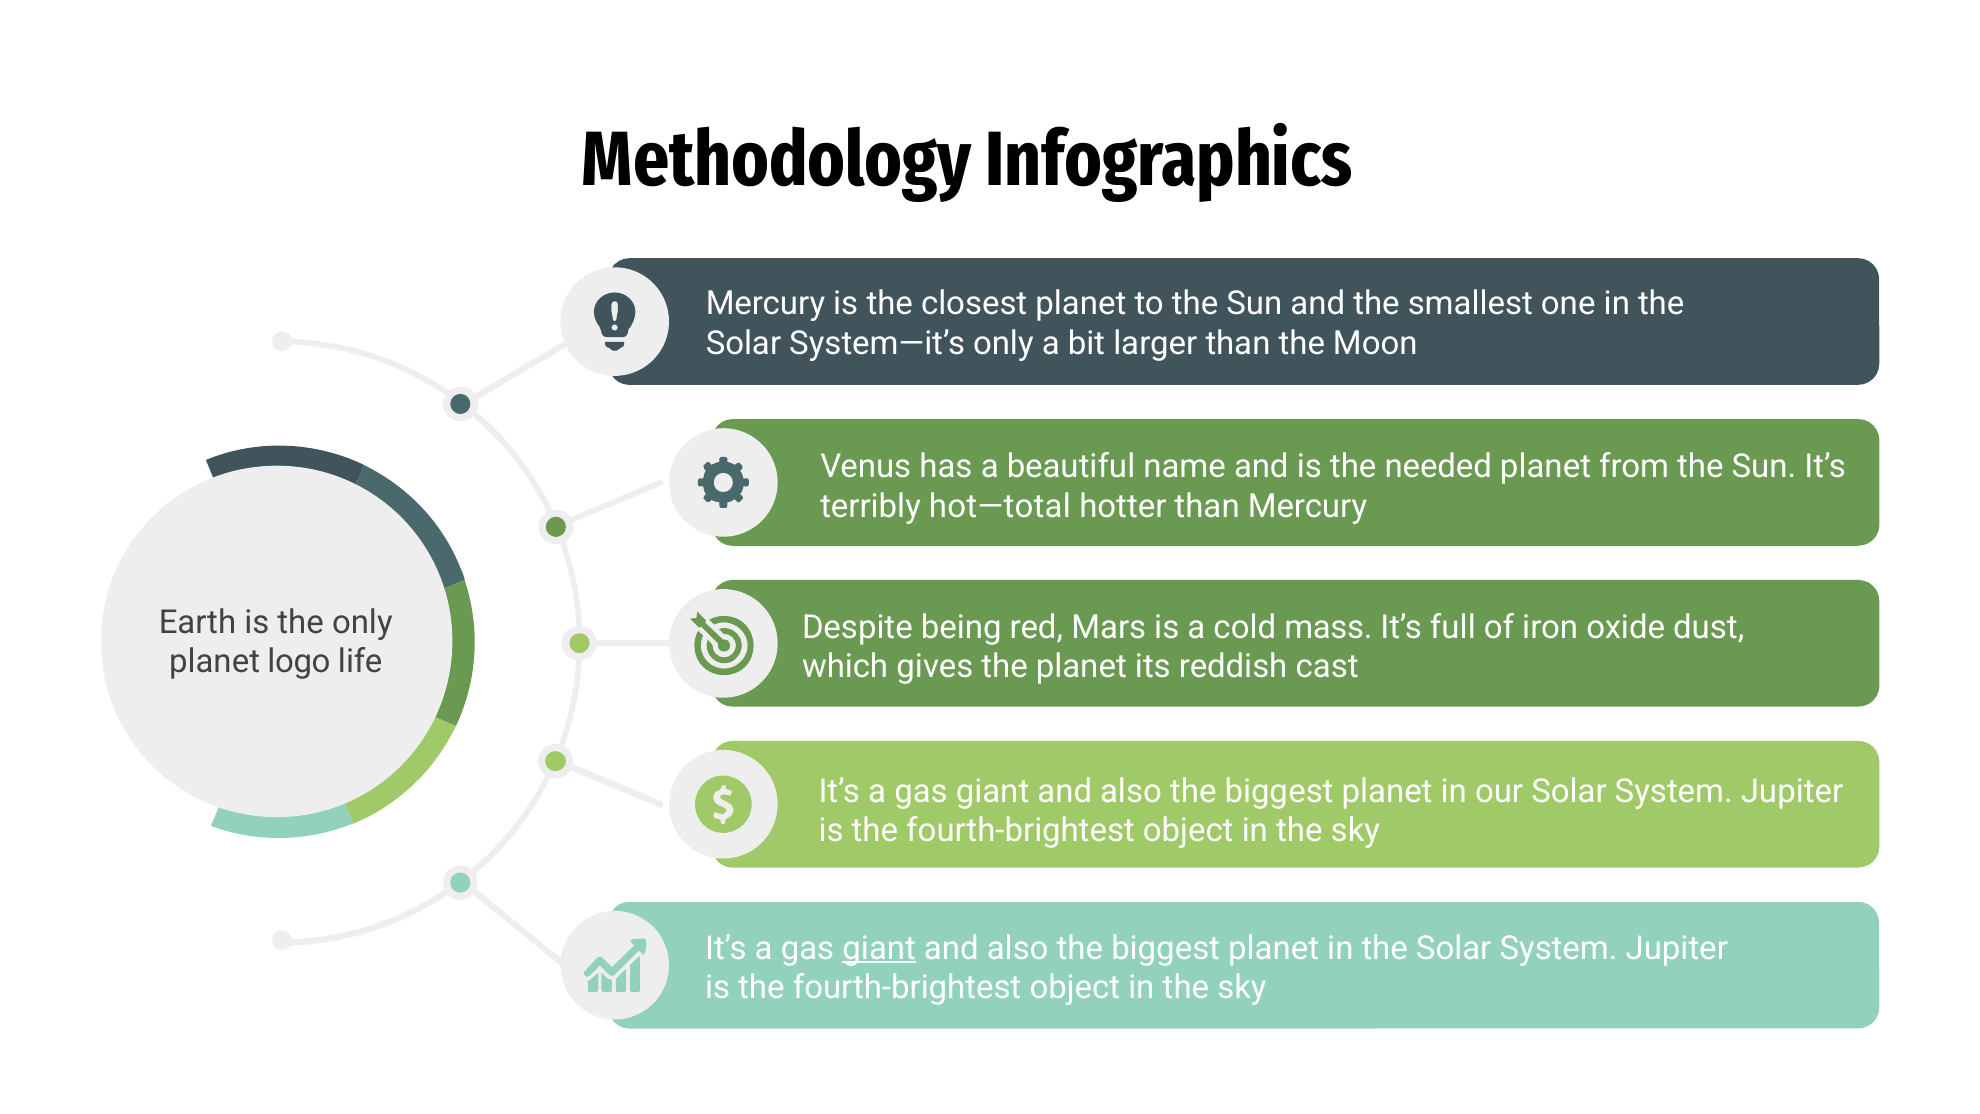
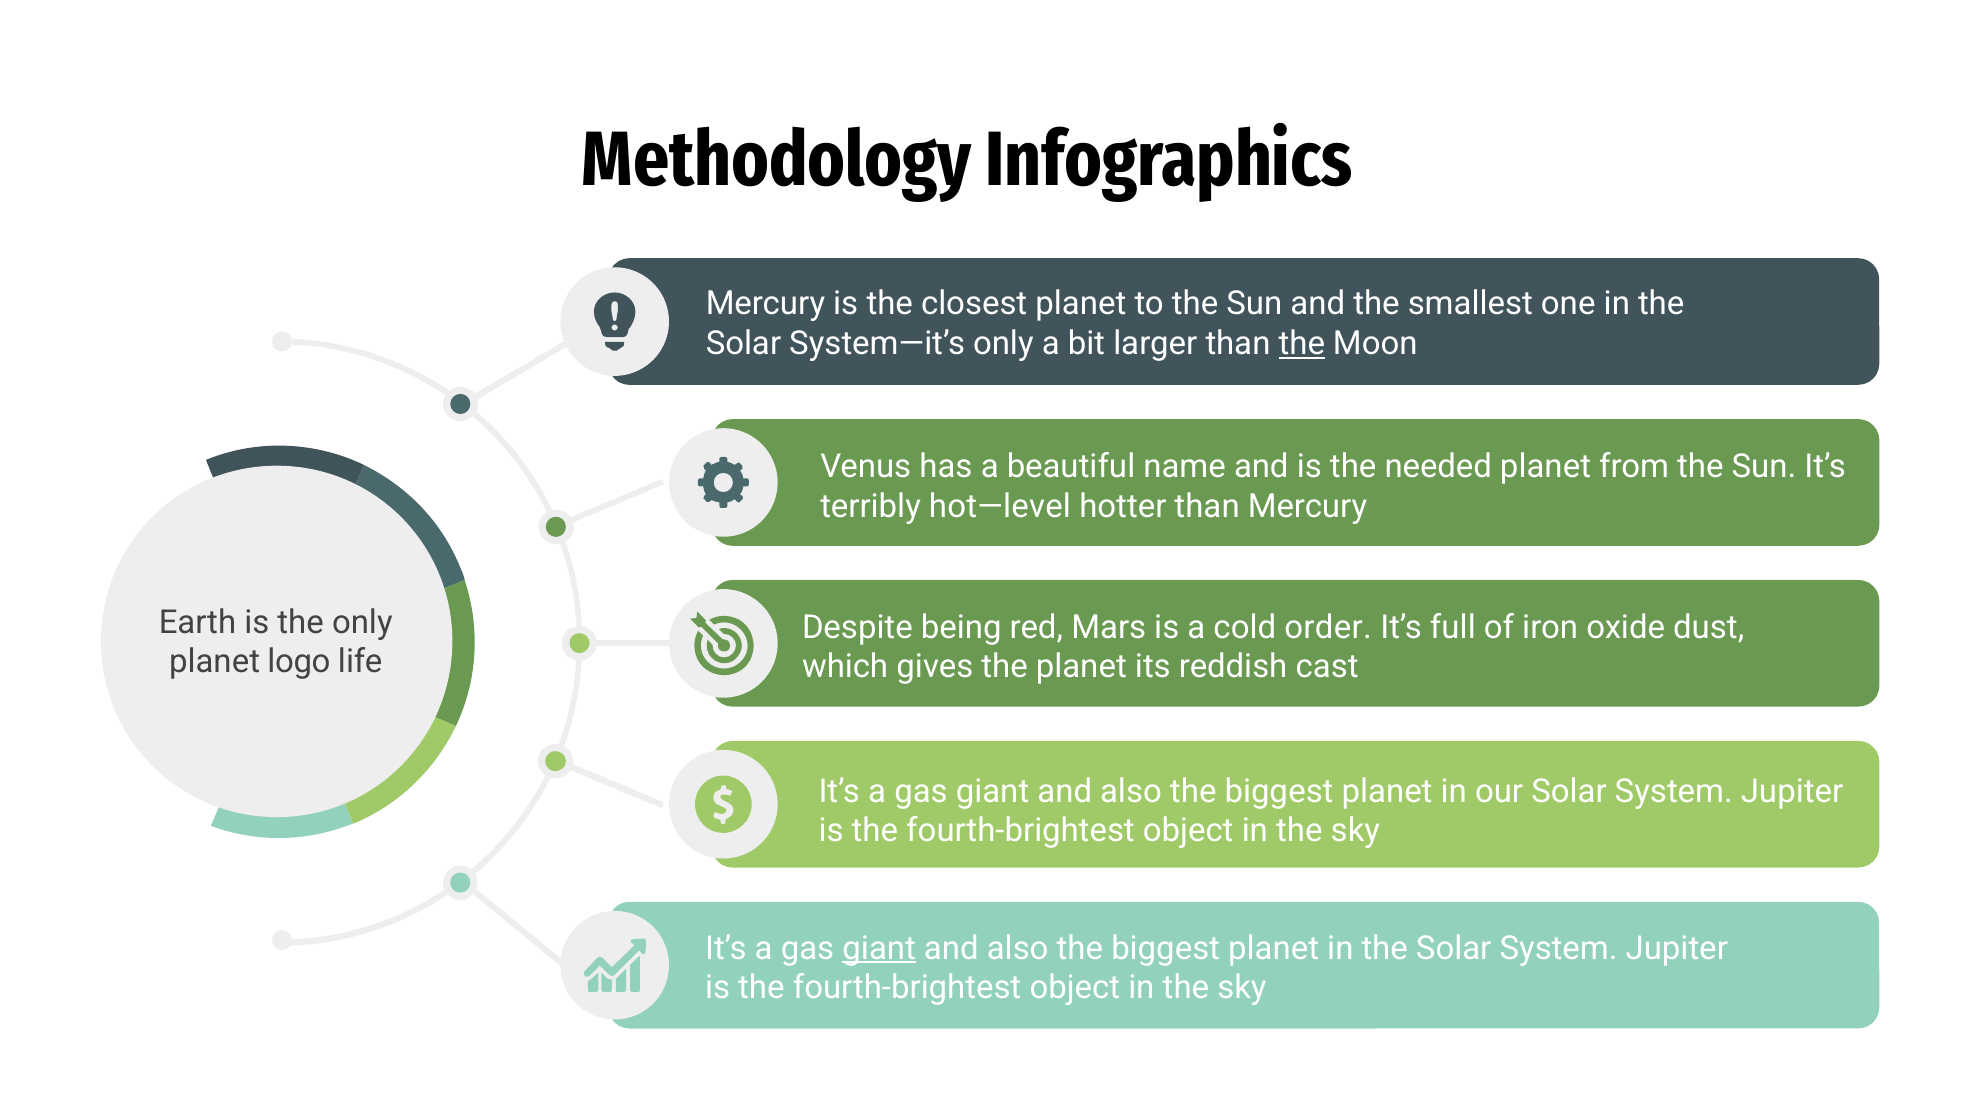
the at (1302, 343) underline: none -> present
hot—total: hot—total -> hot—level
mass: mass -> order
